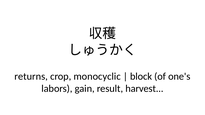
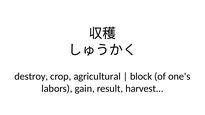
returns: returns -> destroy
monocyclic: monocyclic -> agricultural
